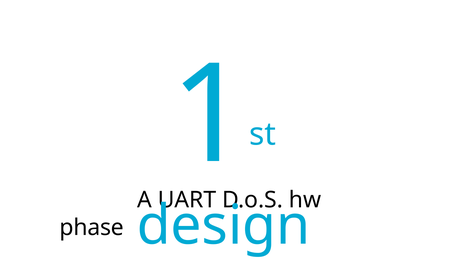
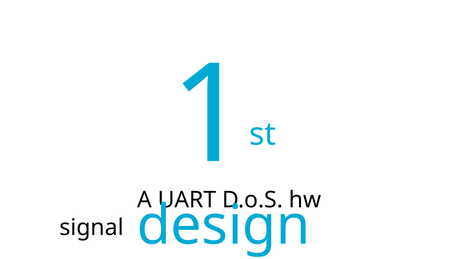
phase: phase -> signal
